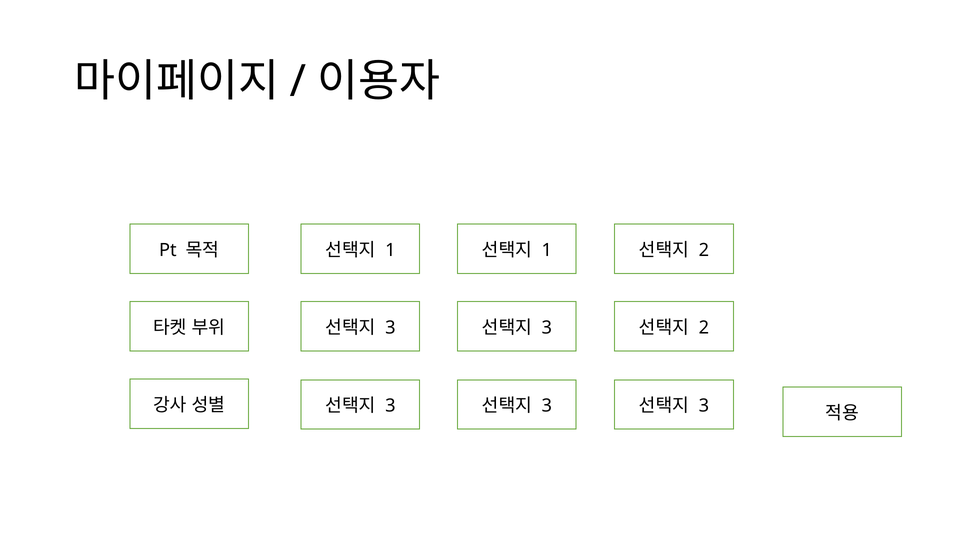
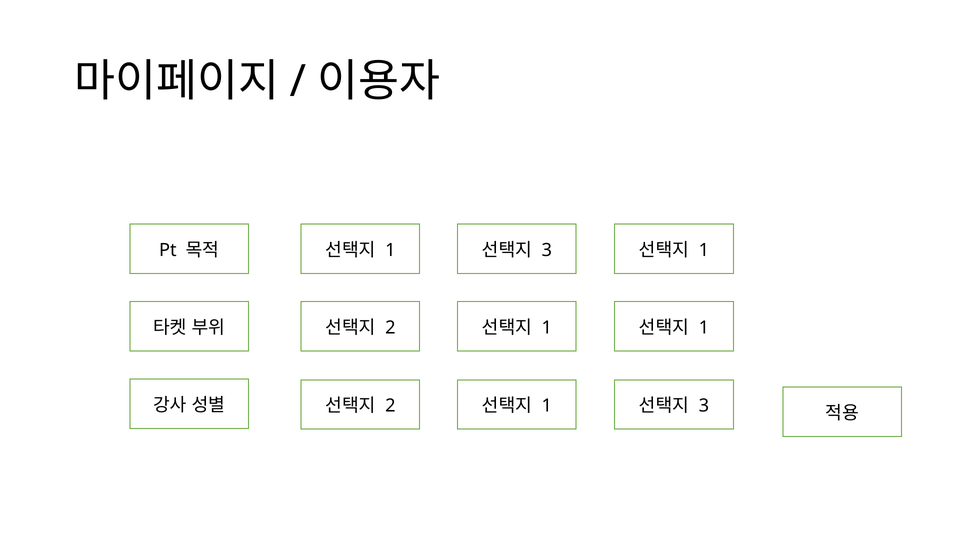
1 at (547, 250): 1 -> 3
2 at (704, 250): 2 -> 1
3 at (390, 327): 3 -> 2
3 at (547, 327): 3 -> 1
2 at (704, 327): 2 -> 1
3 at (390, 406): 3 -> 2
3 at (547, 406): 3 -> 1
